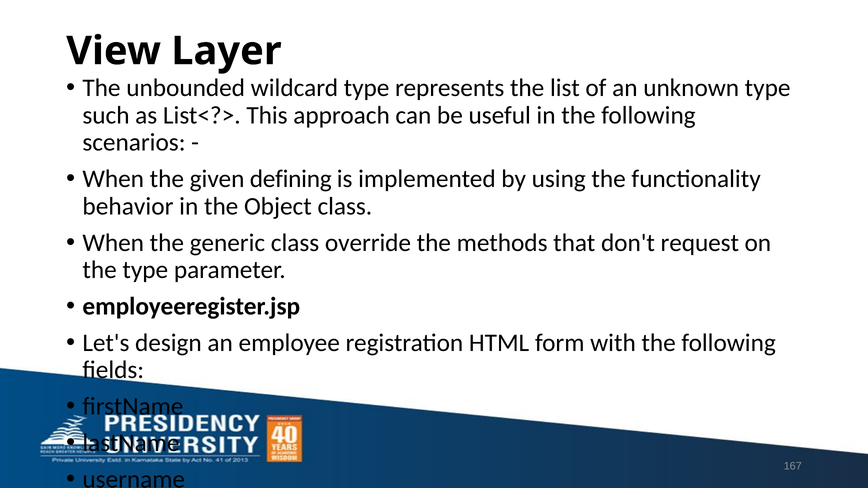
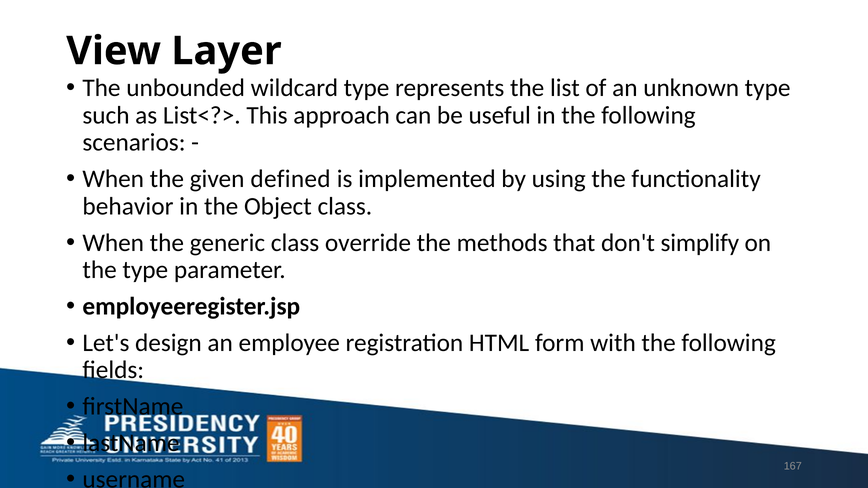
defining: defining -> defined
request: request -> simplify
